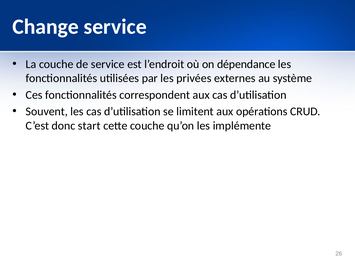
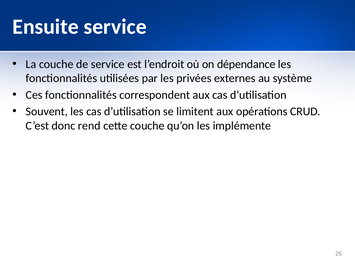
Change: Change -> Ensuite
start: start -> rend
